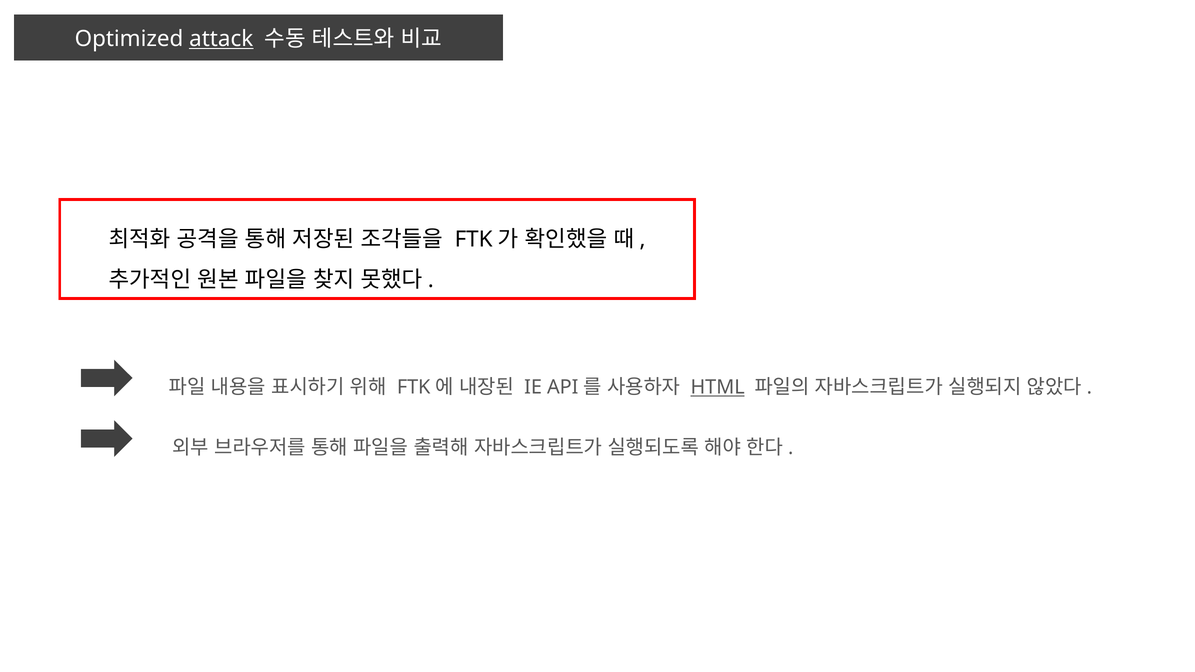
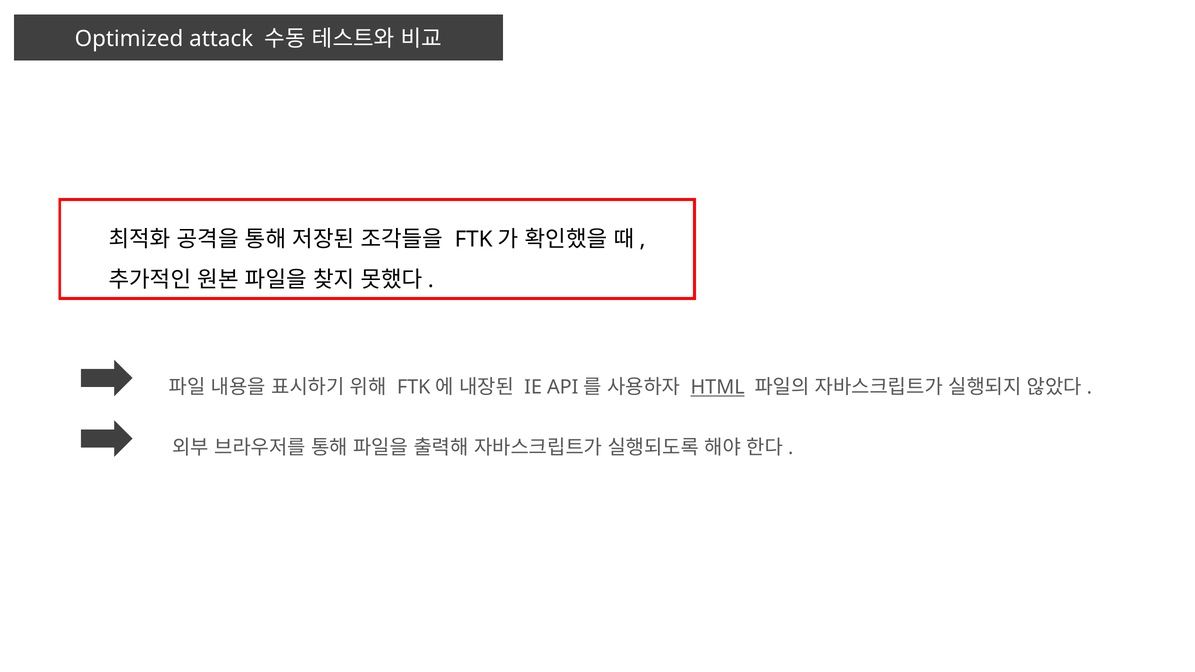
attack underline: present -> none
